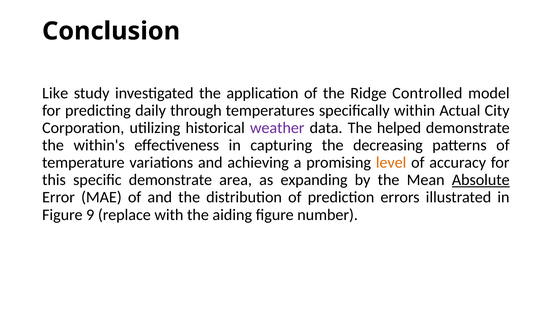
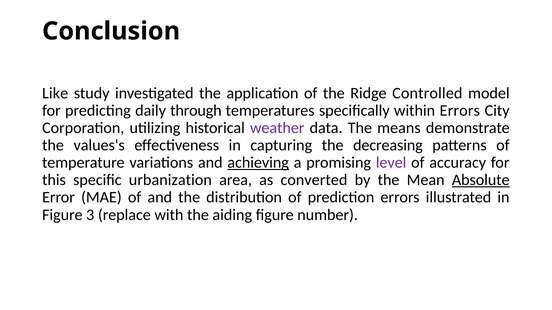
within Actual: Actual -> Errors
helped: helped -> means
within's: within's -> values's
achieving underline: none -> present
level colour: orange -> purple
specific demonstrate: demonstrate -> urbanization
expanding: expanding -> converted
9: 9 -> 3
